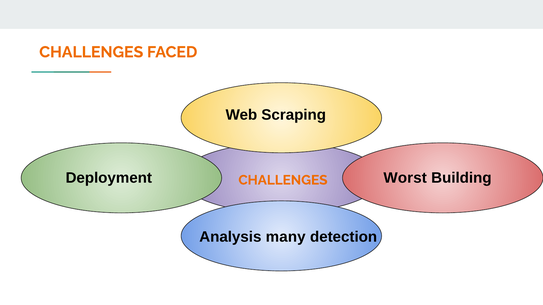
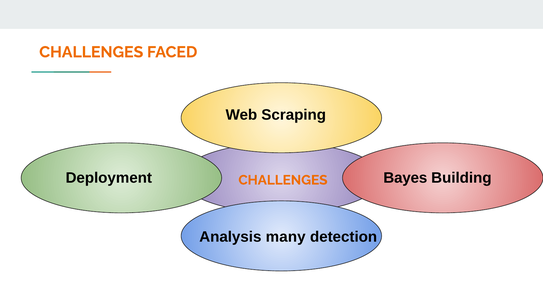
Worst: Worst -> Bayes
